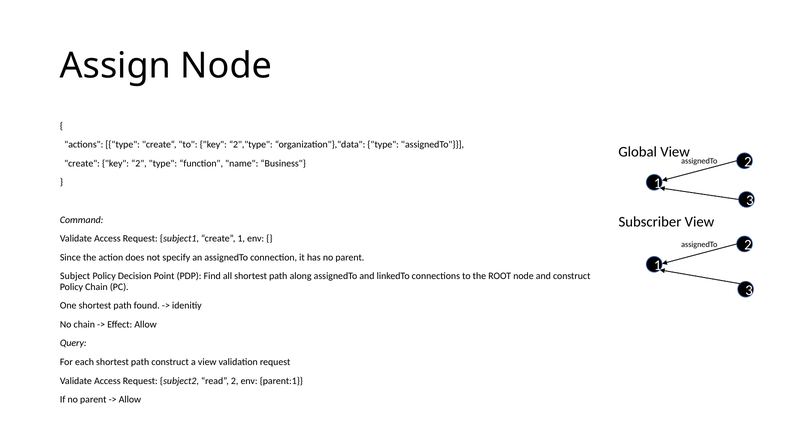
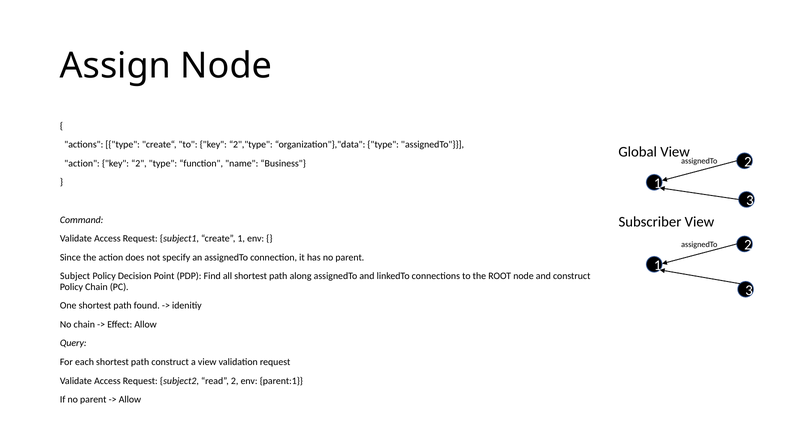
create at (82, 163): create -> action
